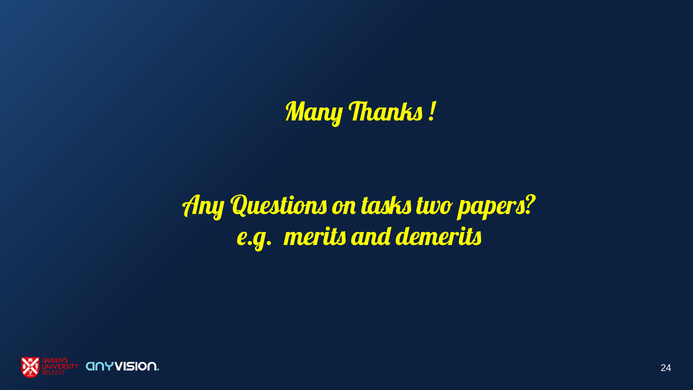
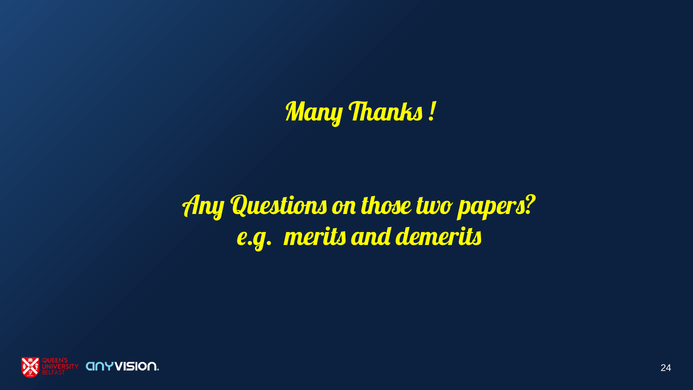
tasks: tasks -> those
